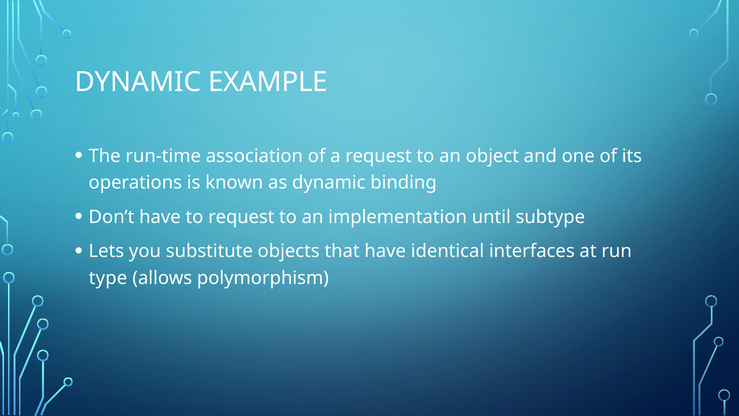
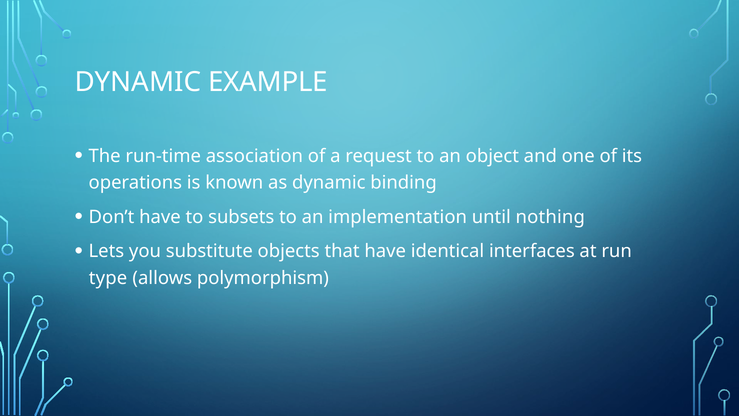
to request: request -> subsets
subtype: subtype -> nothing
